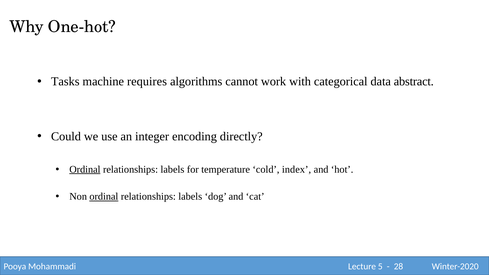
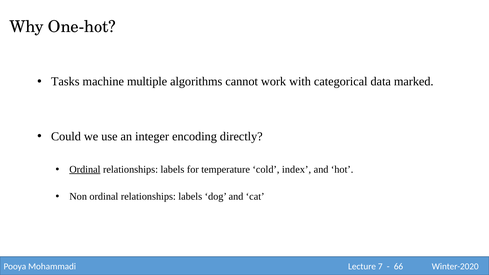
requires: requires -> multiple
abstract: abstract -> marked
ordinal at (104, 197) underline: present -> none
5: 5 -> 7
28: 28 -> 66
